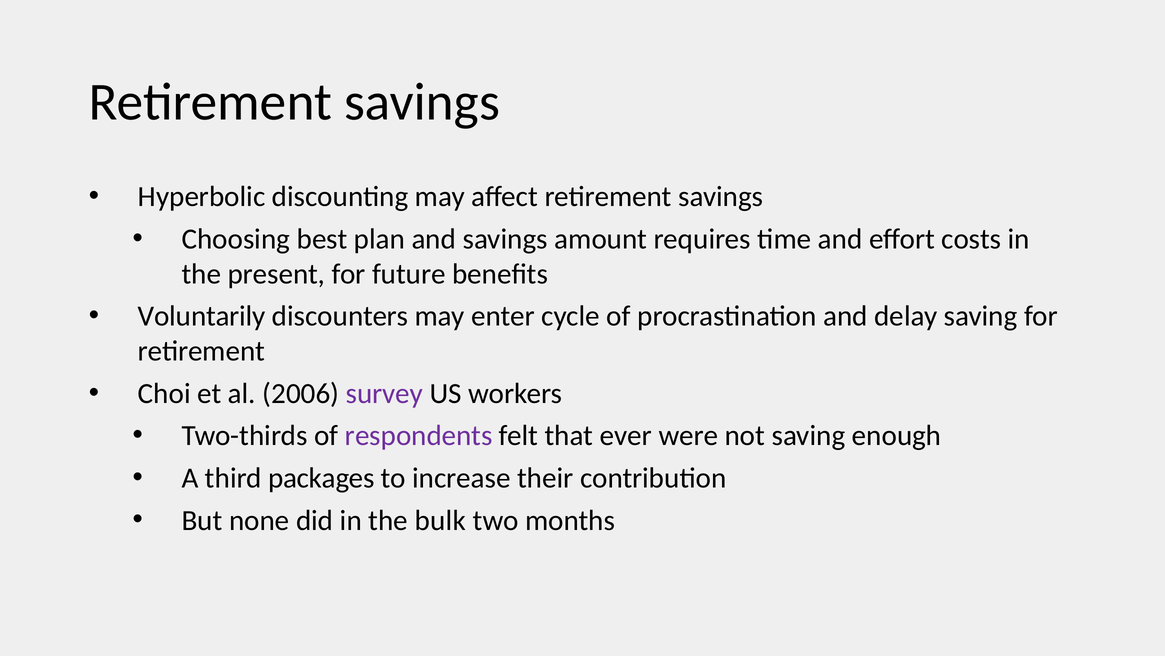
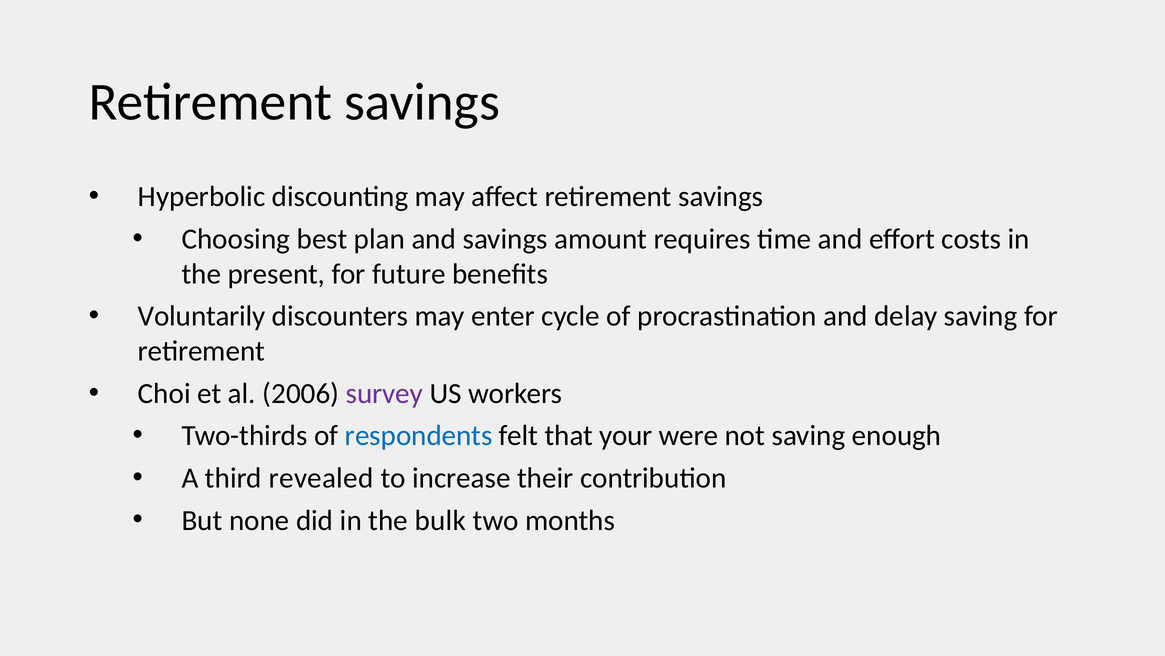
respondents colour: purple -> blue
ever: ever -> your
packages: packages -> revealed
